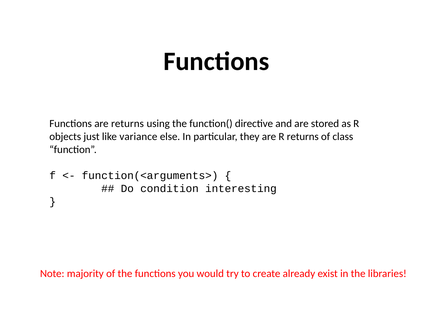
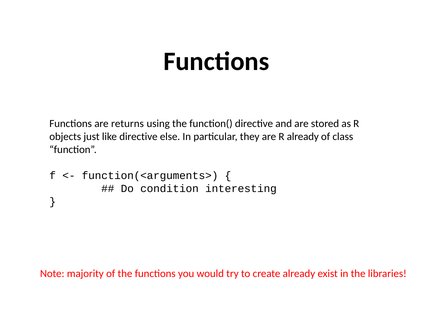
like variance: variance -> directive
R returns: returns -> already
